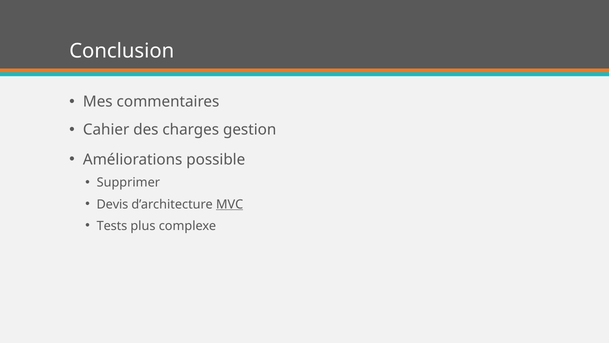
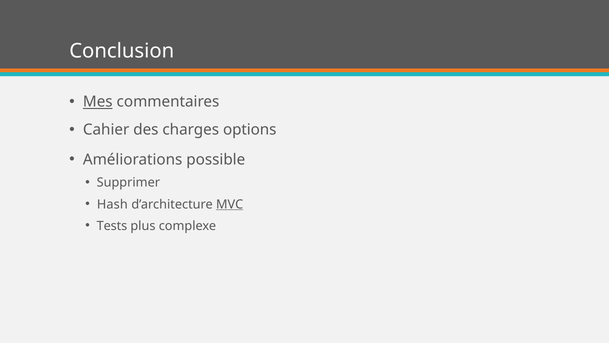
Mes underline: none -> present
gestion: gestion -> options
Devis: Devis -> Hash
